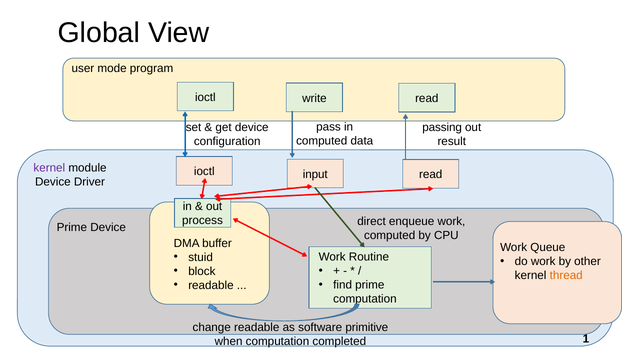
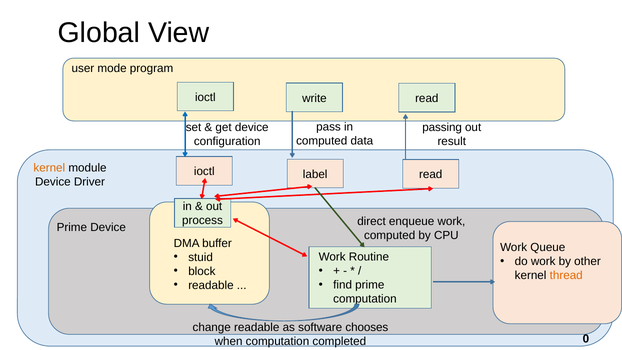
kernel at (49, 168) colour: purple -> orange
input: input -> label
primitive: primitive -> chooses
1: 1 -> 0
